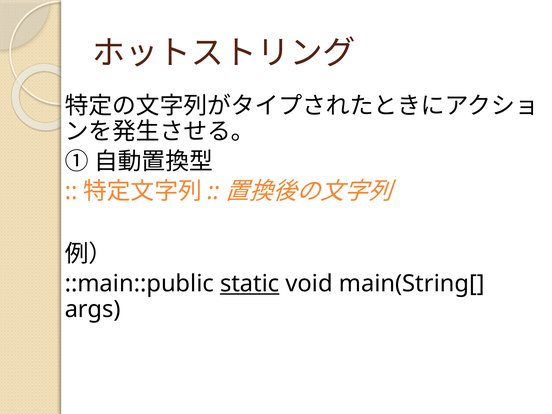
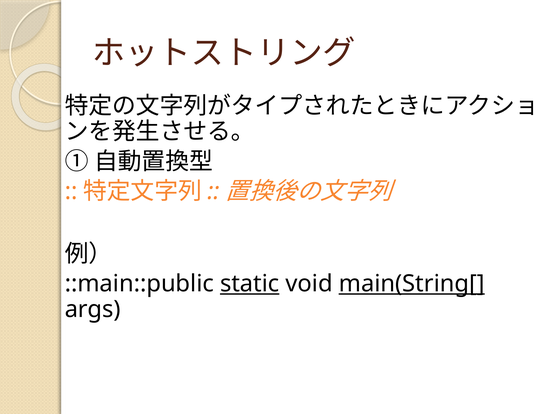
main(String[ underline: none -> present
